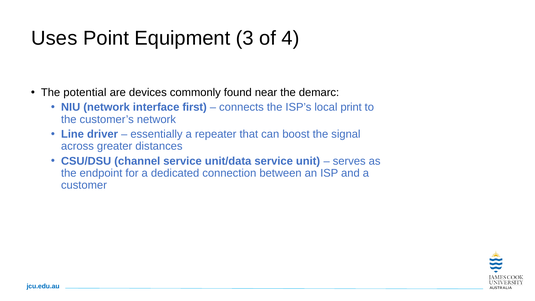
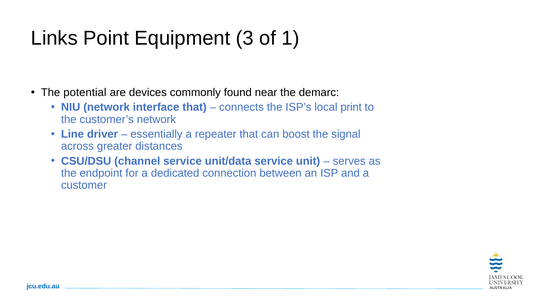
Uses: Uses -> Links
4: 4 -> 1
interface first: first -> that
